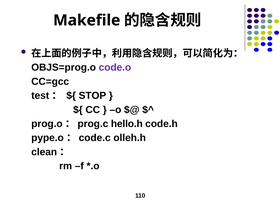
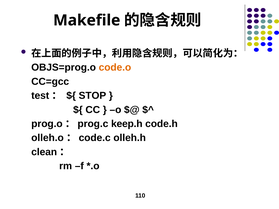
code.o colour: purple -> orange
hello.h: hello.h -> keep.h
pype.o: pype.o -> olleh.o
